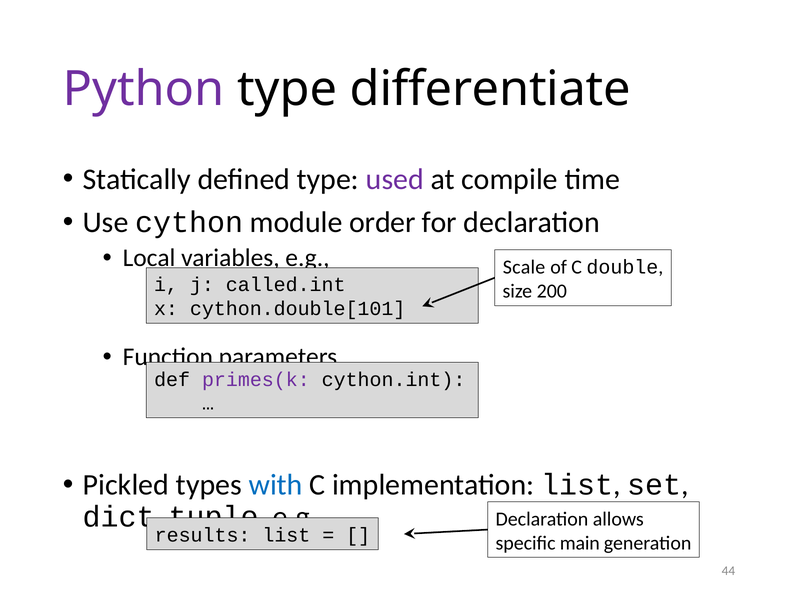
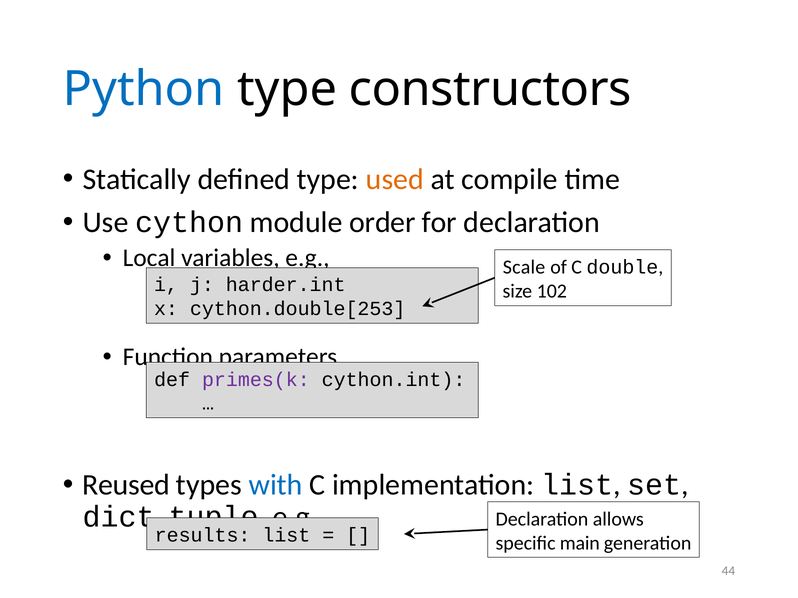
Python colour: purple -> blue
differentiate: differentiate -> constructors
used colour: purple -> orange
called.int: called.int -> harder.int
200: 200 -> 102
cython.double[101: cython.double[101 -> cython.double[253
Pickled: Pickled -> Reused
